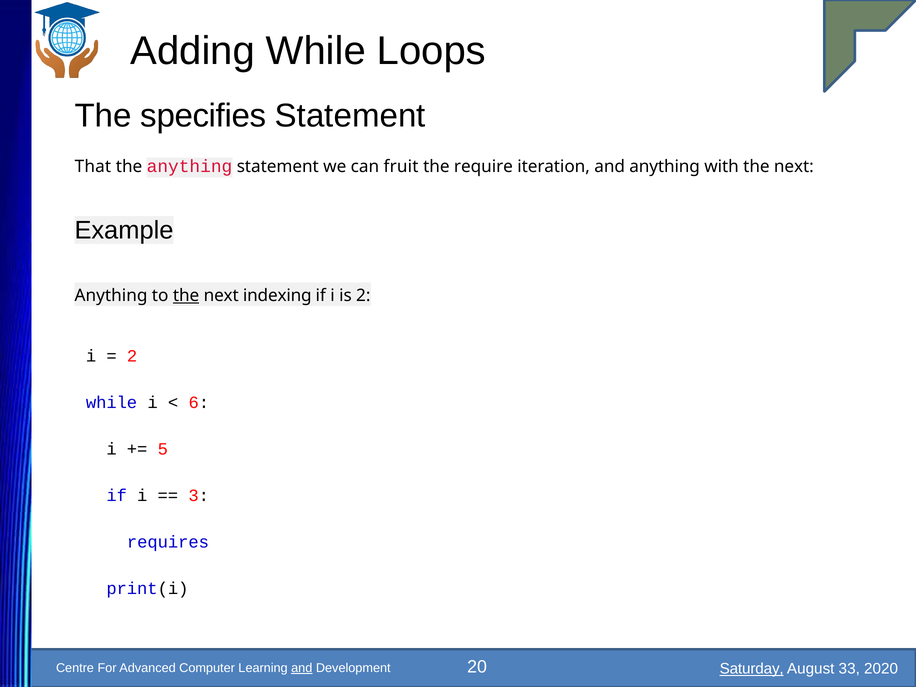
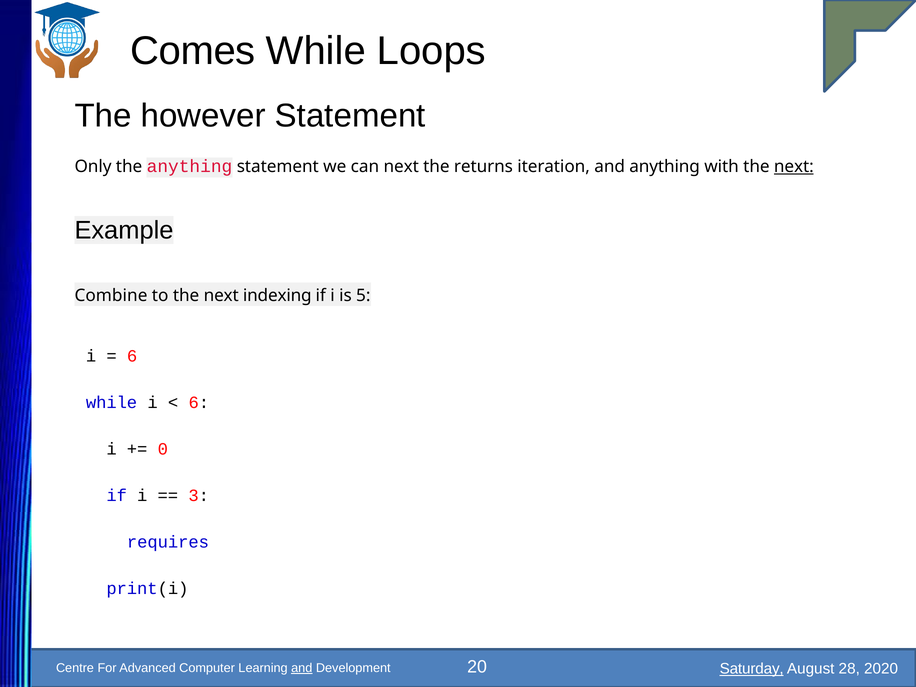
Adding: Adding -> Comes
specifies: specifies -> however
That: That -> Only
can fruit: fruit -> next
require: require -> returns
next at (794, 166) underline: none -> present
Anything at (111, 295): Anything -> Combine
the at (186, 295) underline: present -> none
is 2: 2 -> 5
2 at (132, 356): 2 -> 6
5: 5 -> 0
33: 33 -> 28
